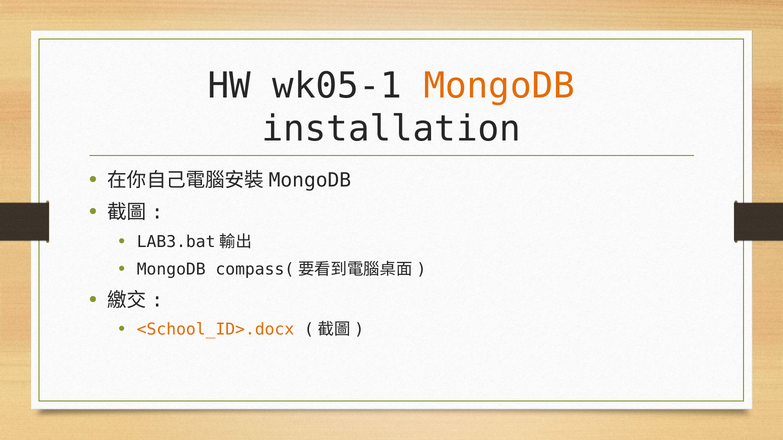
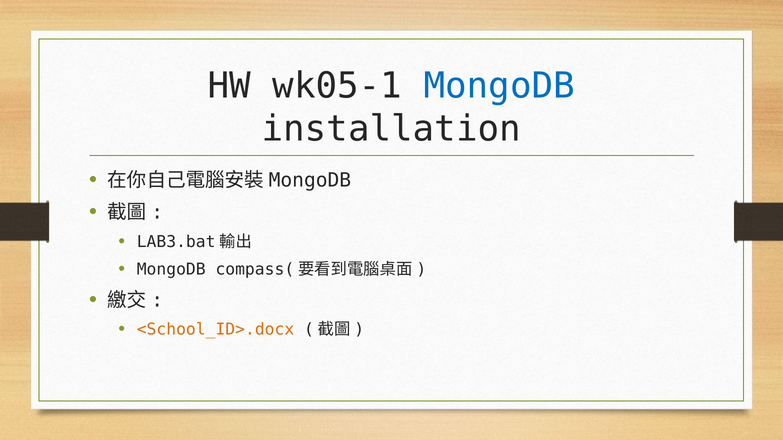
MongoDB at (499, 86) colour: orange -> blue
